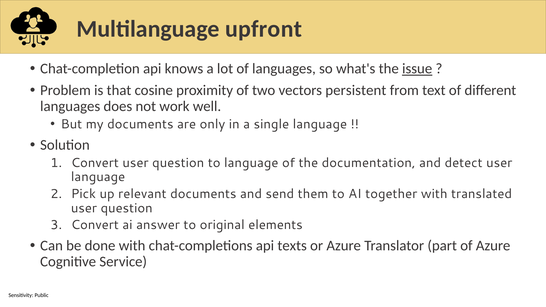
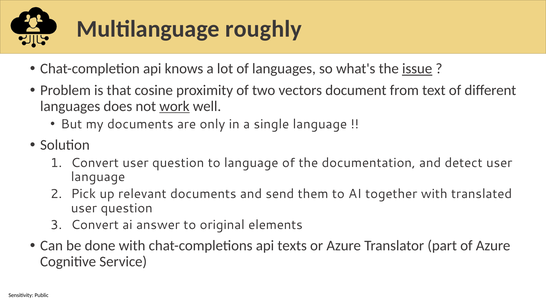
upfront: upfront -> roughly
persistent: persistent -> document
work underline: none -> present
